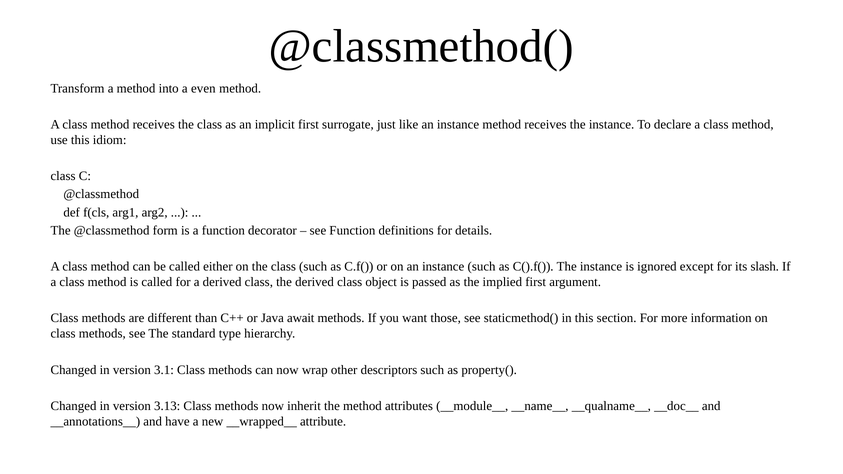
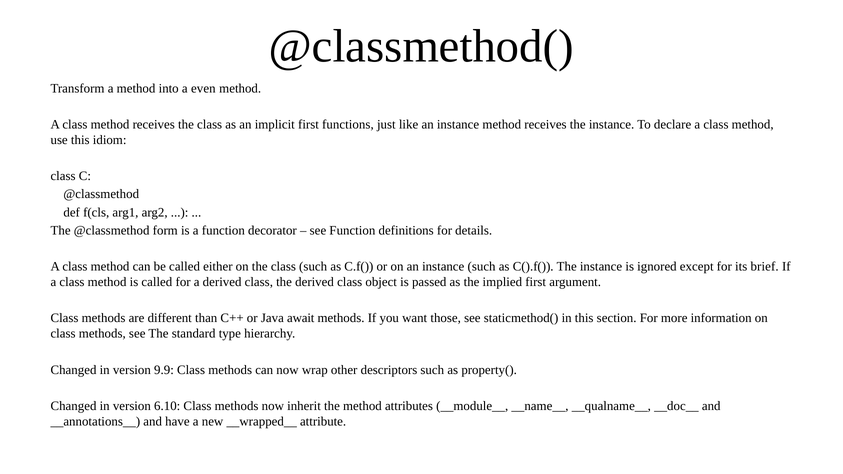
surrogate: surrogate -> functions
slash: slash -> brief
3.1: 3.1 -> 9.9
3.13: 3.13 -> 6.10
